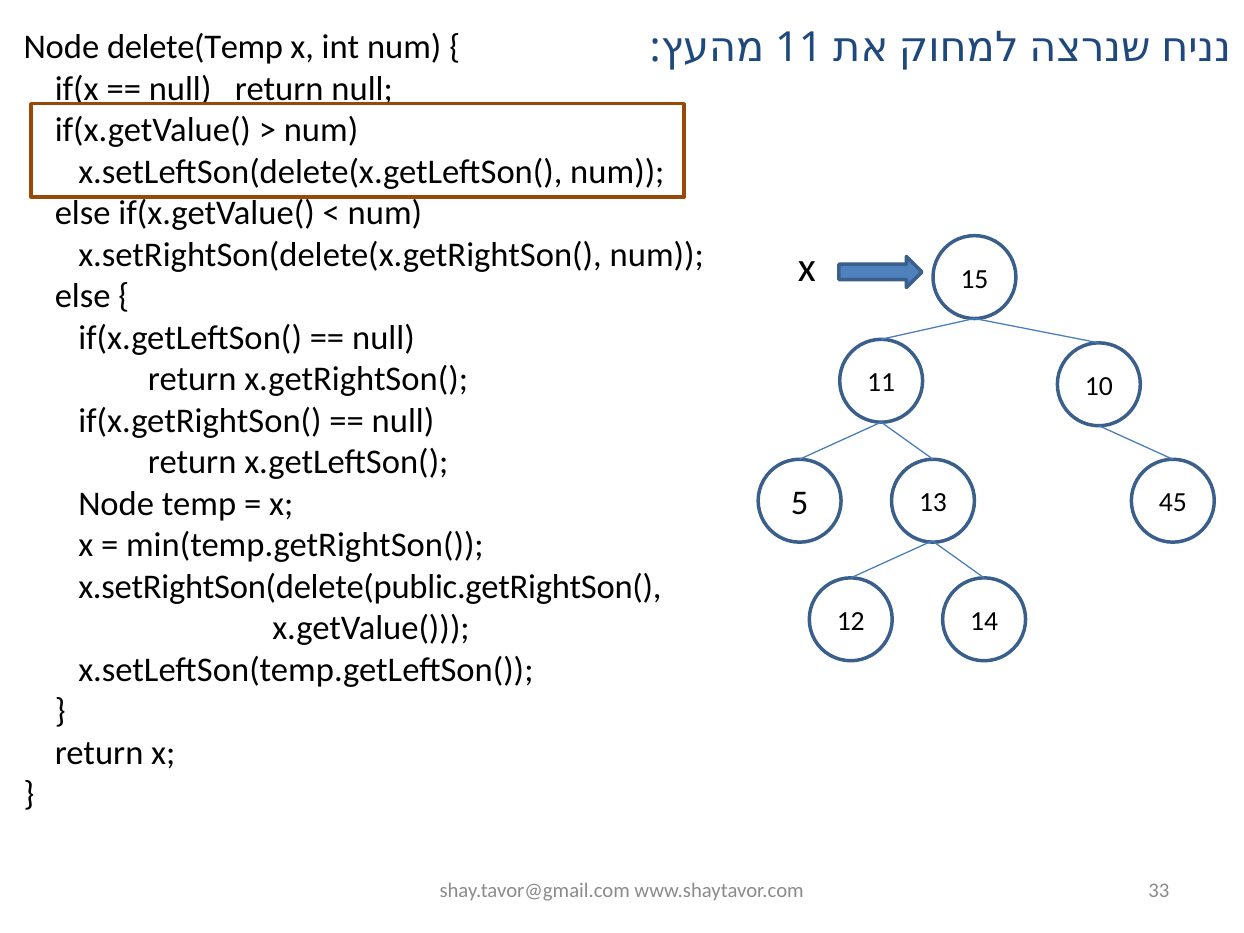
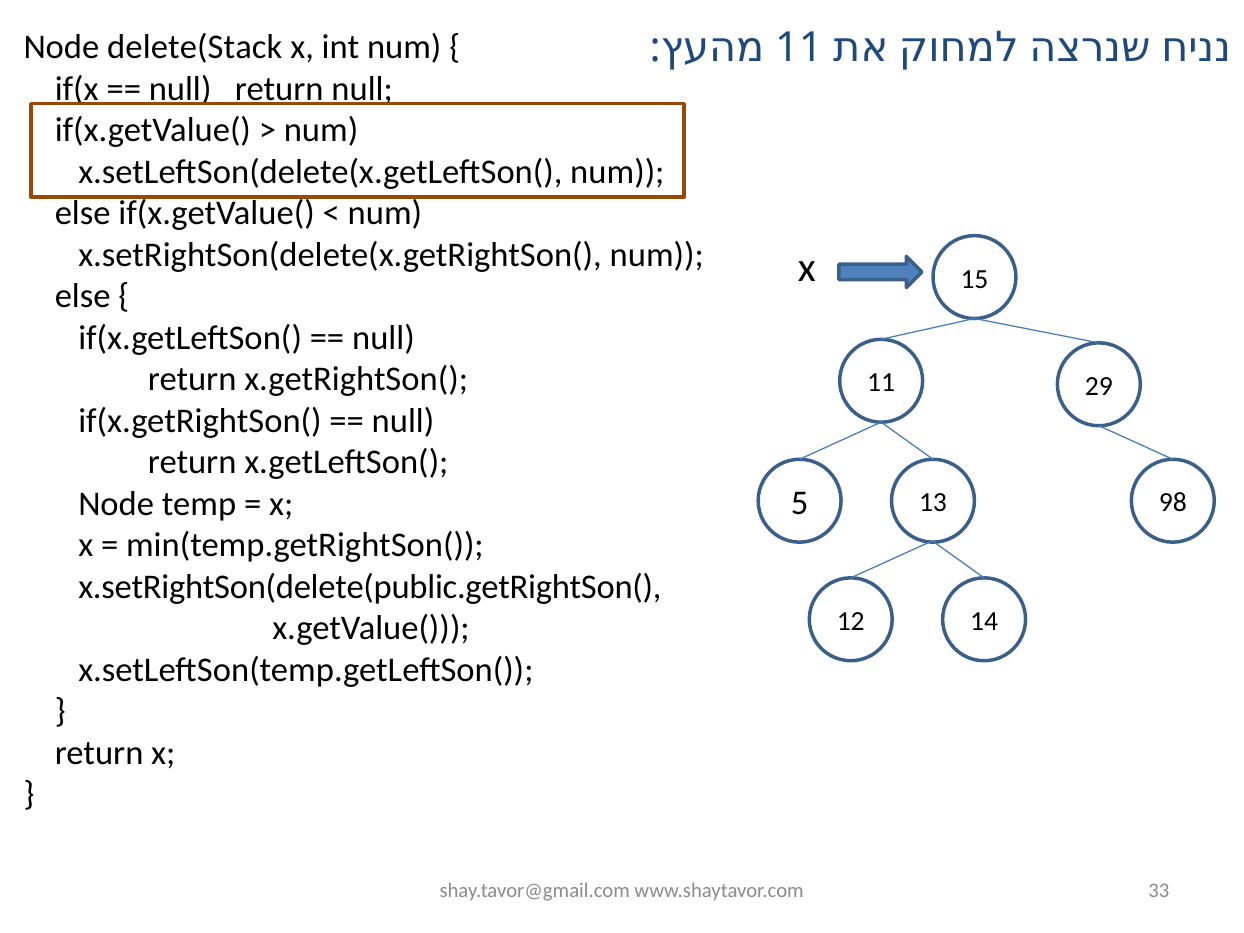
delete(Temp: delete(Temp -> delete(Stack
10: 10 -> 29
45: 45 -> 98
